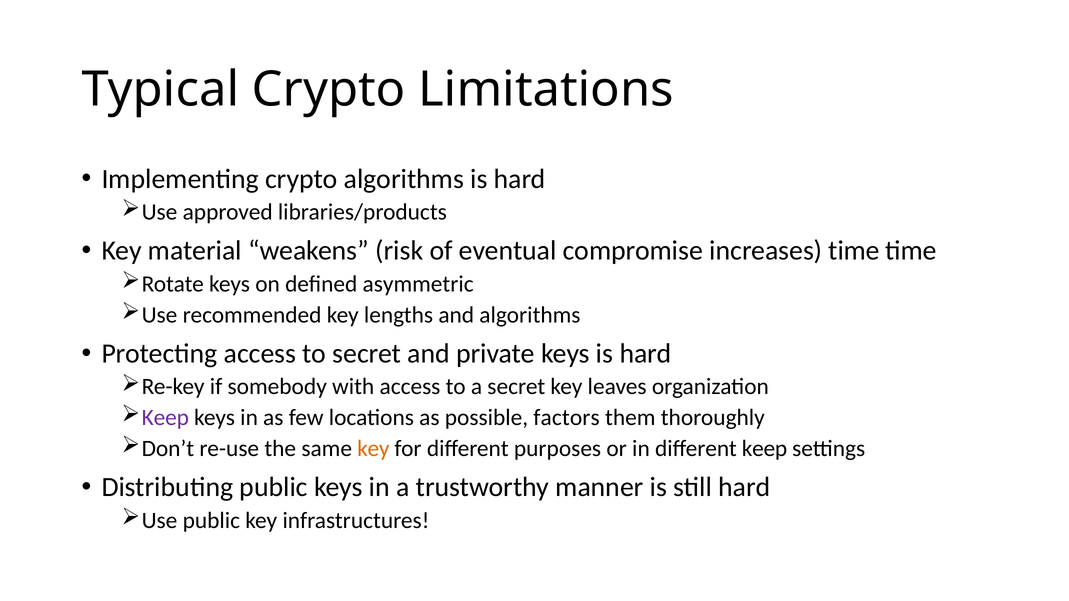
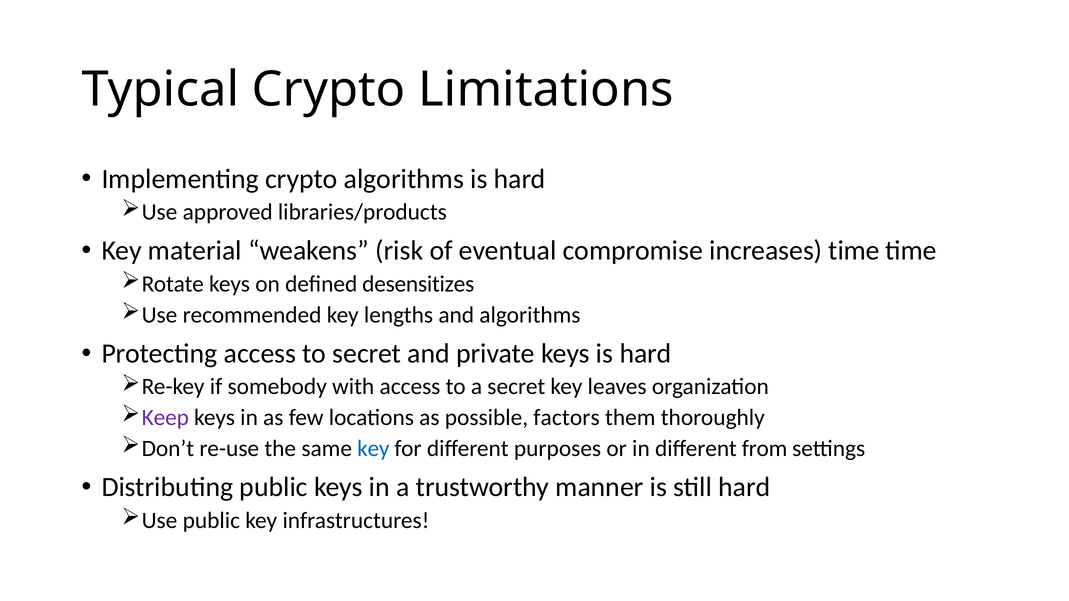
asymmetric: asymmetric -> desensitizes
key at (373, 449) colour: orange -> blue
different keep: keep -> from
